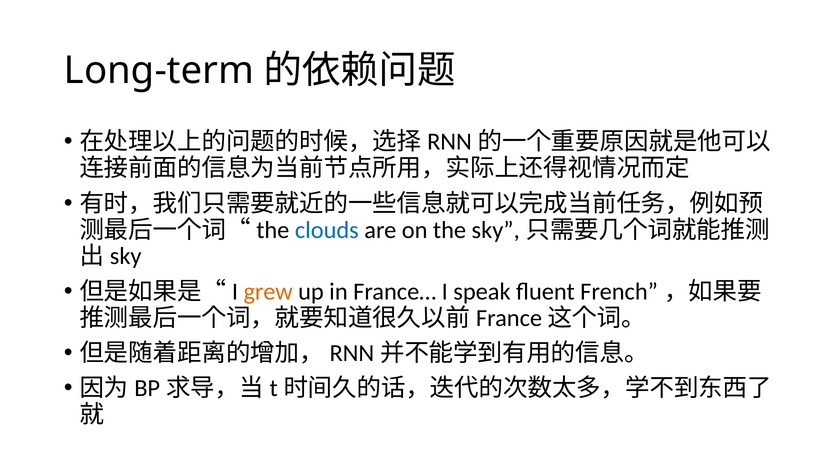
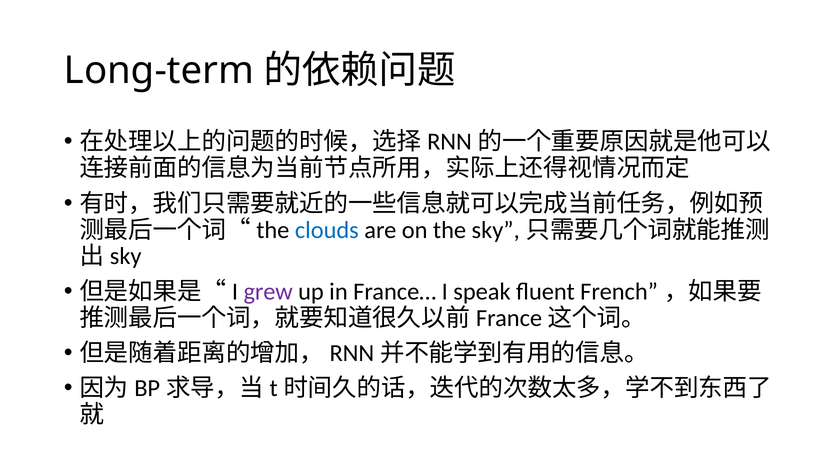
grew colour: orange -> purple
